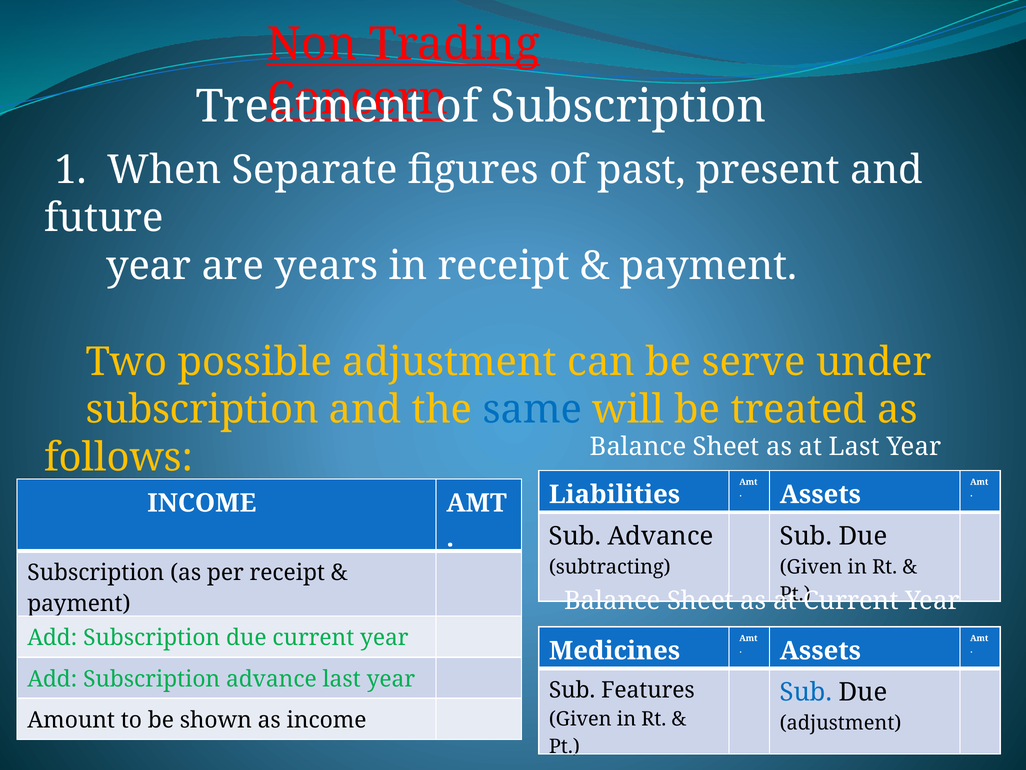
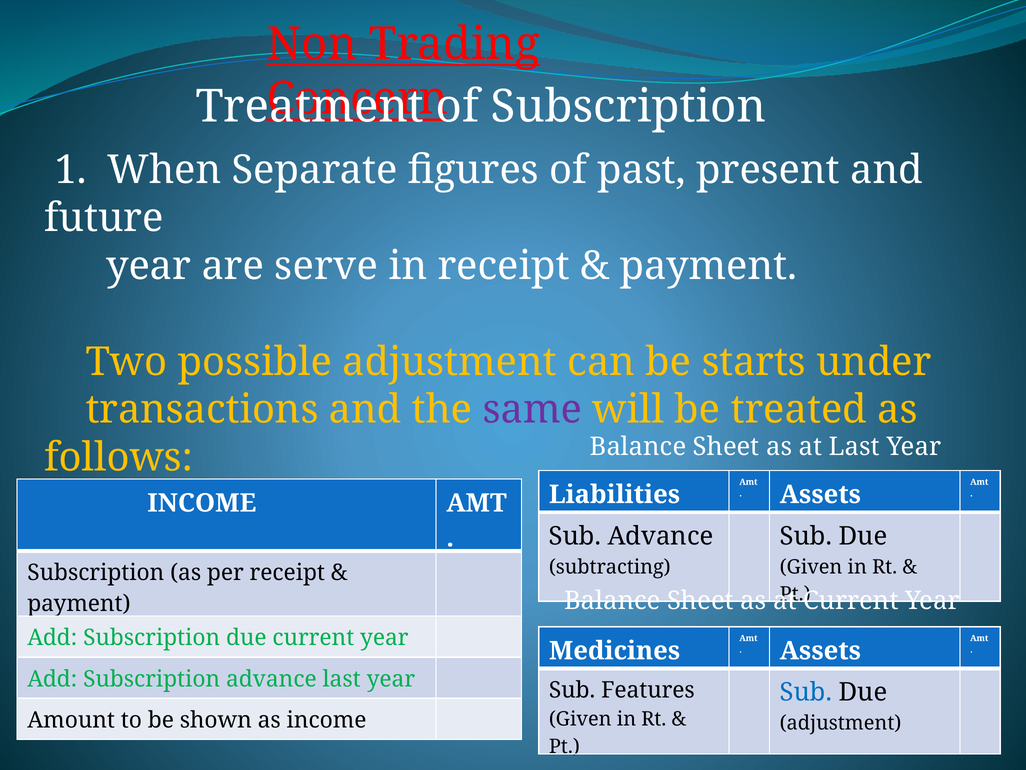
years: years -> serve
serve: serve -> starts
subscription at (202, 410): subscription -> transactions
same colour: blue -> purple
